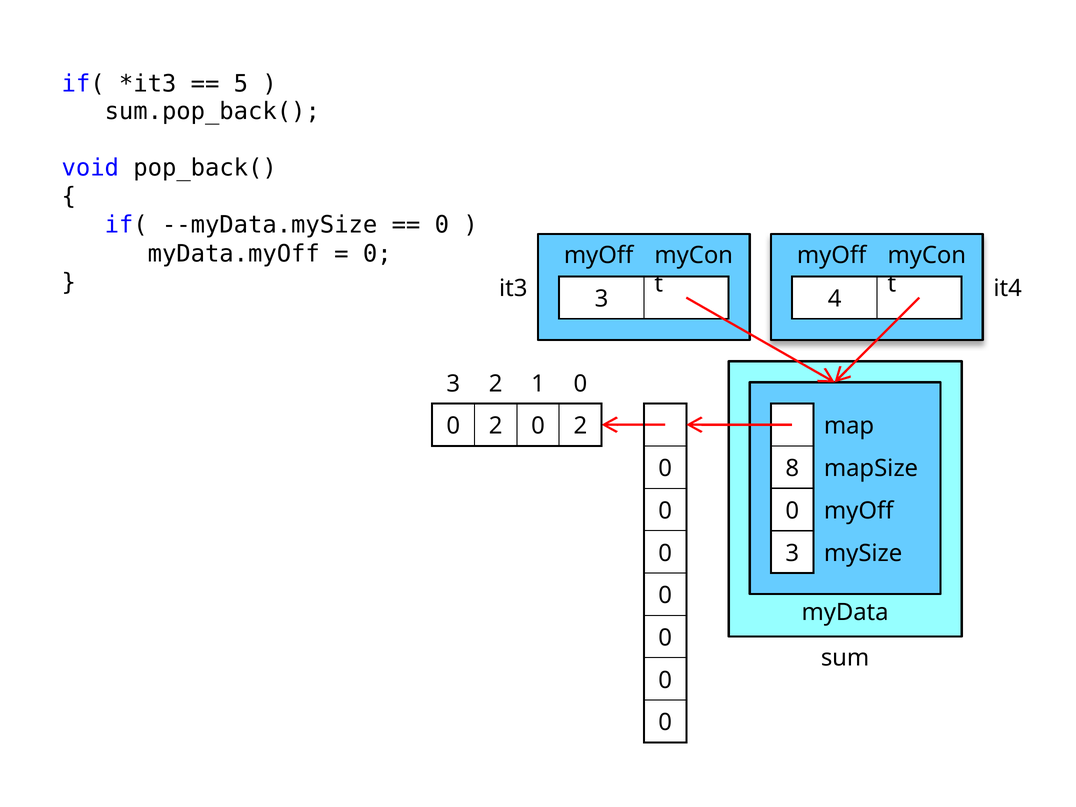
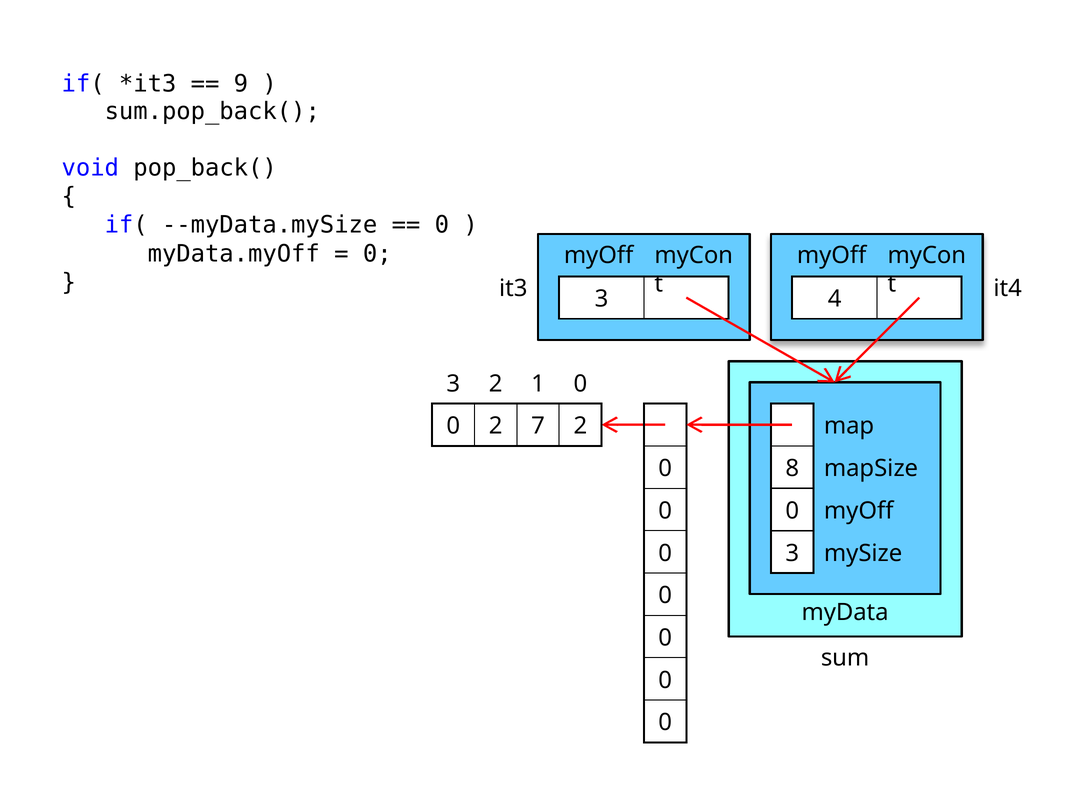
5: 5 -> 9
2 0: 0 -> 7
